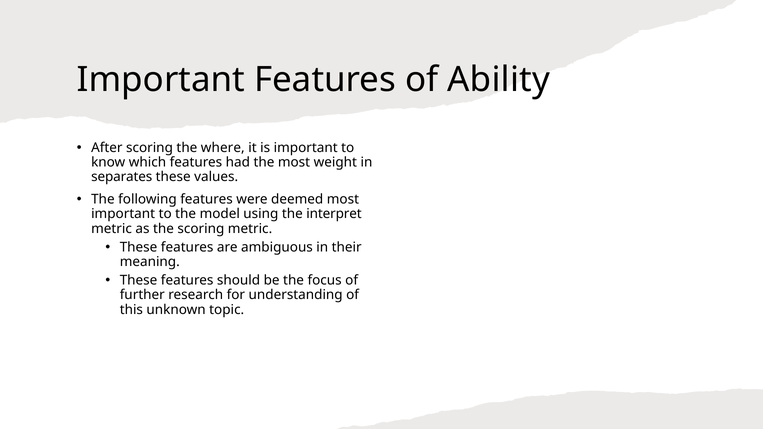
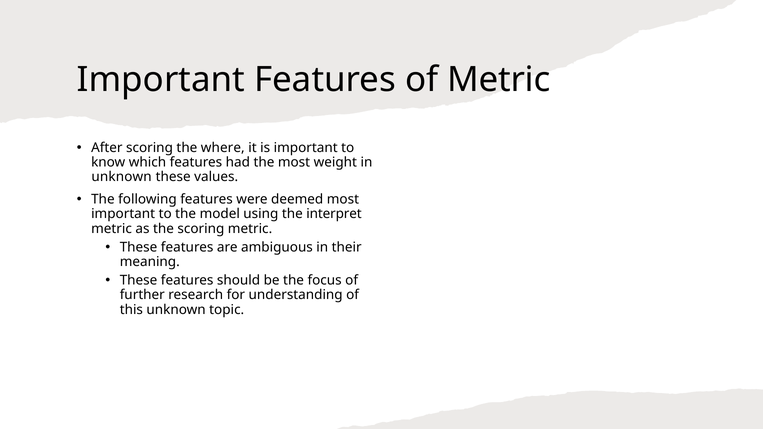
of Ability: Ability -> Metric
separates at (122, 177): separates -> unknown
